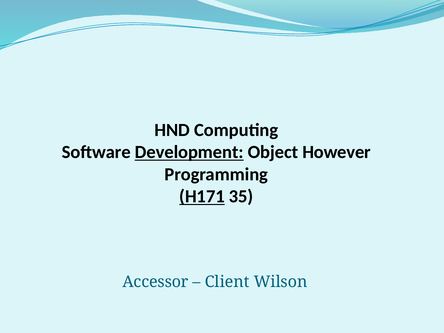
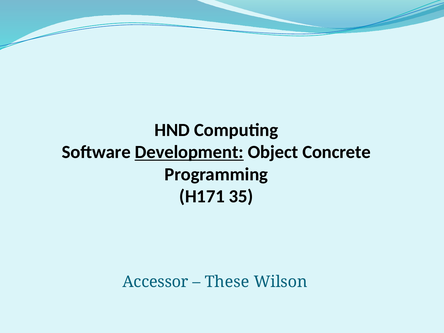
However: However -> Concrete
H171 underline: present -> none
Client: Client -> These
